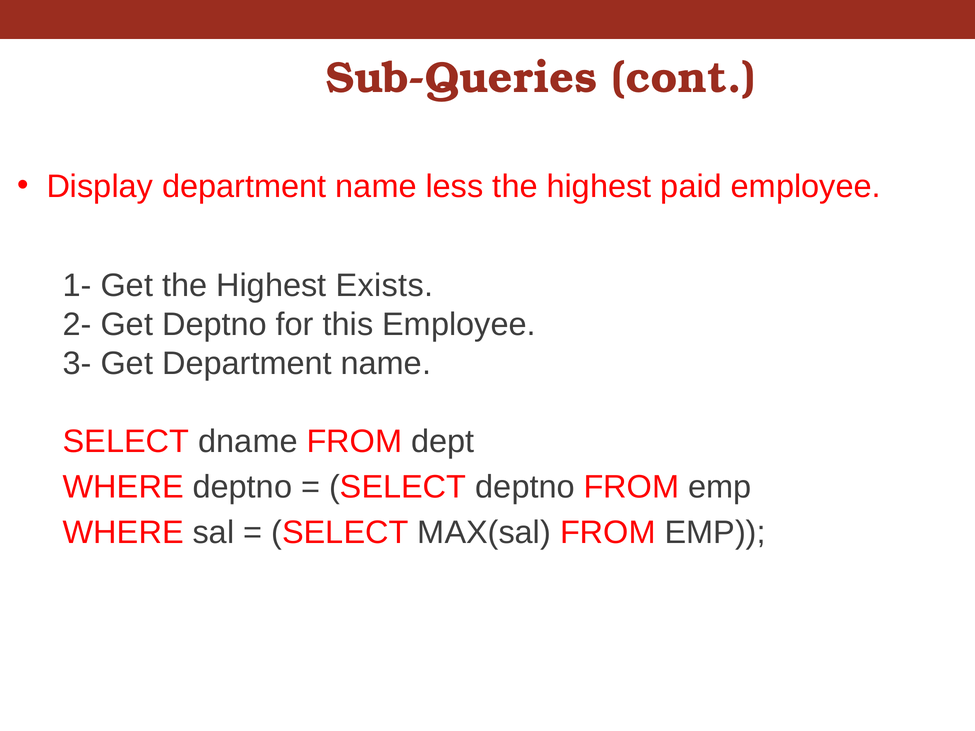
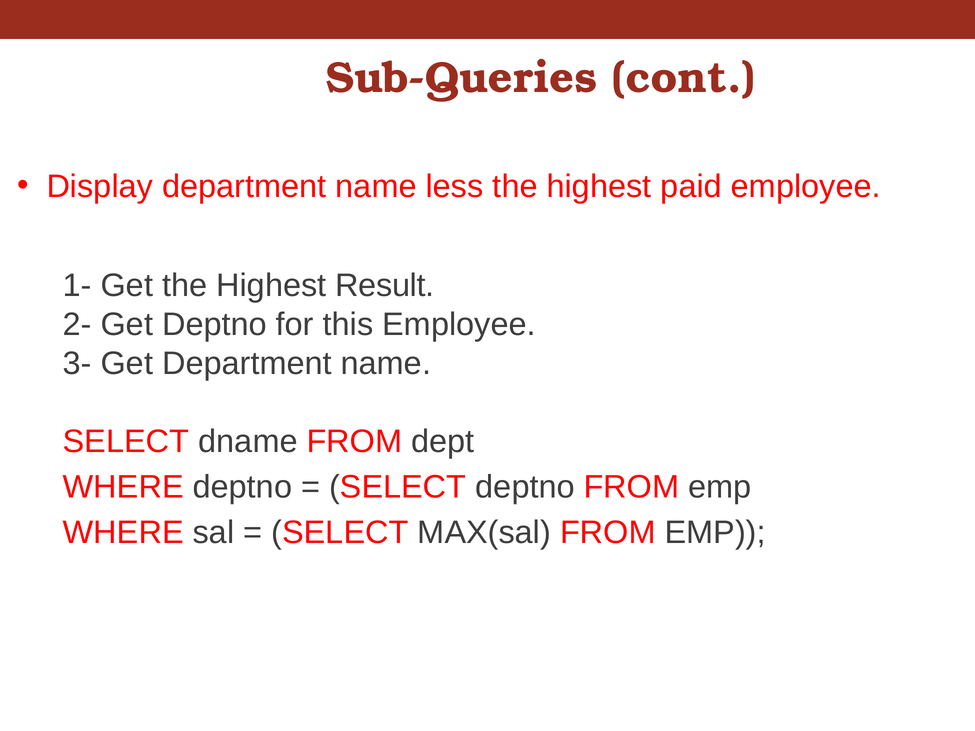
Exists: Exists -> Result
